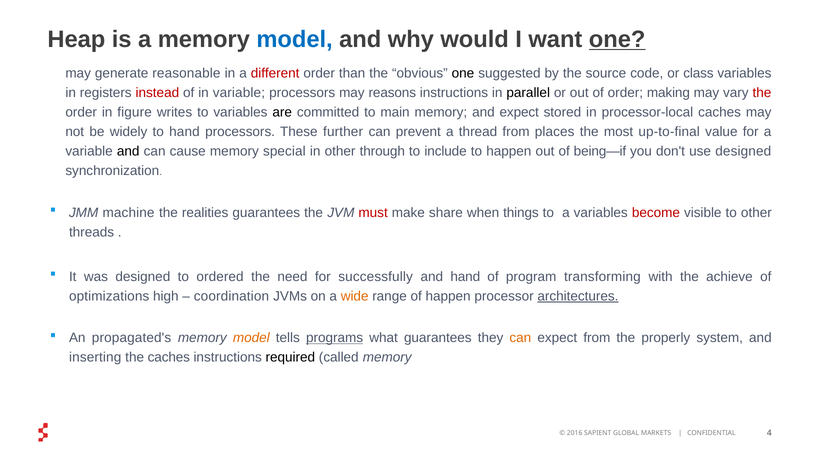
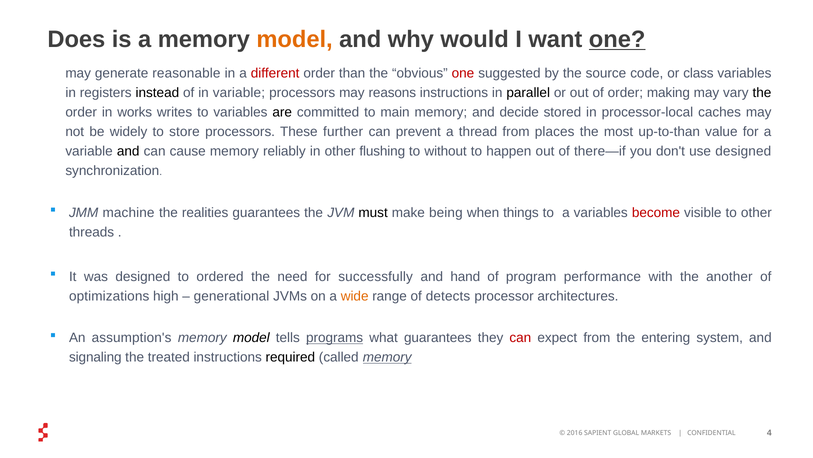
Heap: Heap -> Does
model at (295, 39) colour: blue -> orange
one at (463, 73) colour: black -> red
instead colour: red -> black
the at (762, 93) colour: red -> black
figure: figure -> works
and expect: expect -> decide
to hand: hand -> store
up-to-final: up-to-final -> up-to-than
special: special -> reliably
through: through -> flushing
include: include -> without
being—if: being—if -> there—if
must colour: red -> black
share: share -> being
transforming: transforming -> performance
achieve: achieve -> another
coordination: coordination -> generational
of happen: happen -> detects
architectures underline: present -> none
propagated's: propagated's -> assumption's
model at (251, 338) colour: orange -> black
can at (520, 338) colour: orange -> red
properly: properly -> entering
inserting: inserting -> signaling
the caches: caches -> treated
memory at (387, 357) underline: none -> present
